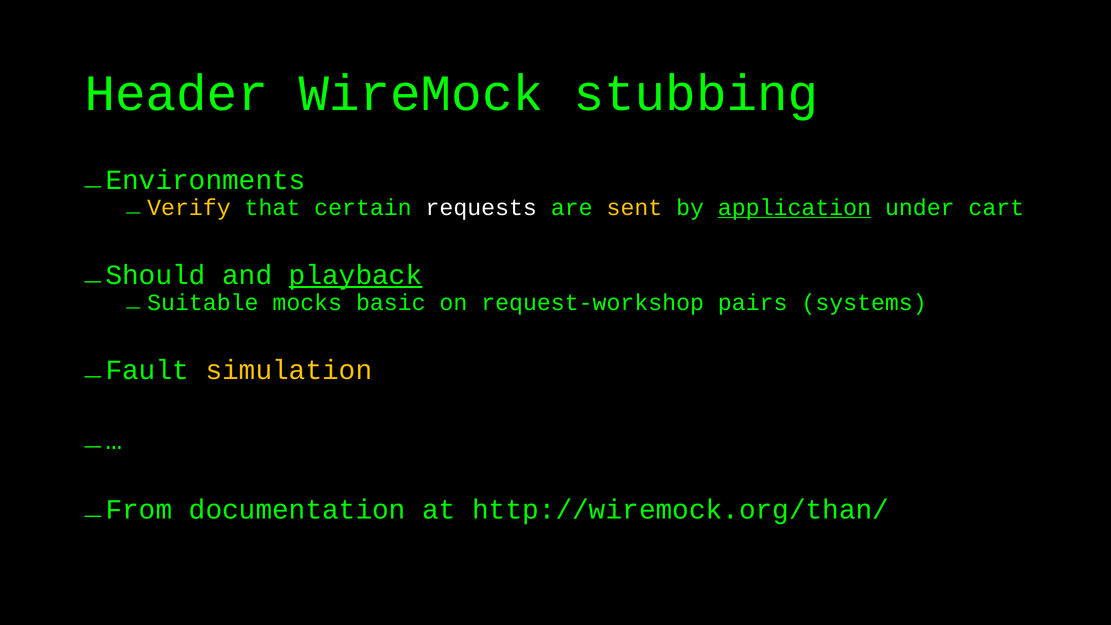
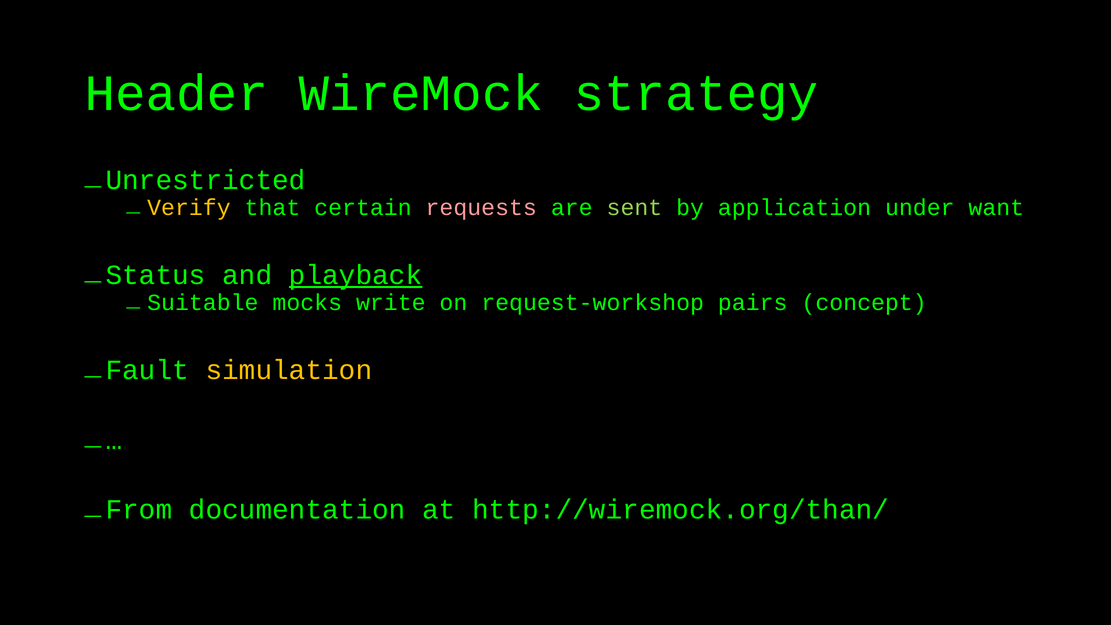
stubbing: stubbing -> strategy
Environments: Environments -> Unrestricted
requests colour: white -> pink
sent colour: yellow -> light green
application underline: present -> none
cart: cart -> want
Should: Should -> Status
basic: basic -> write
systems: systems -> concept
